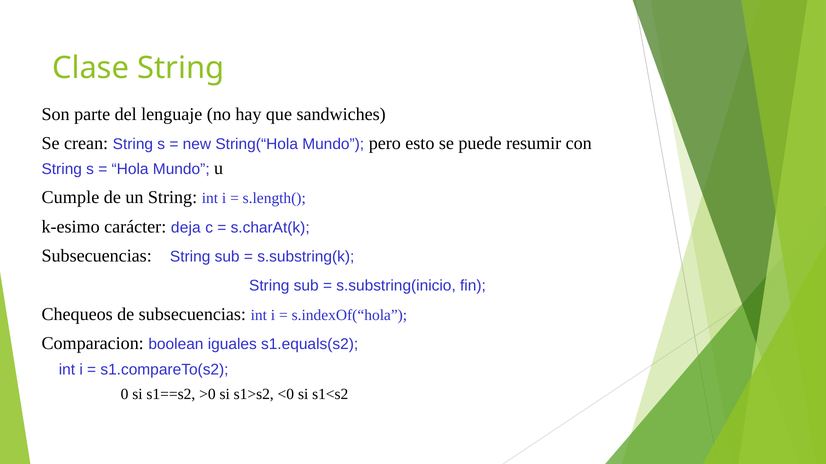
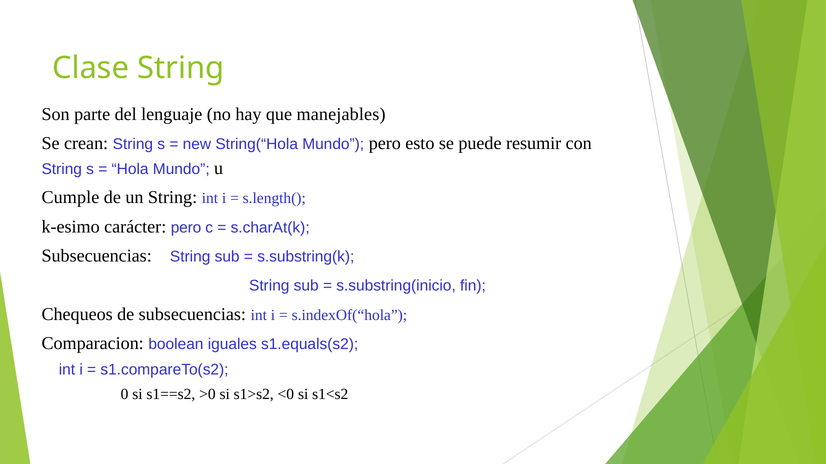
sandwiches: sandwiches -> manejables
carácter deja: deja -> pero
